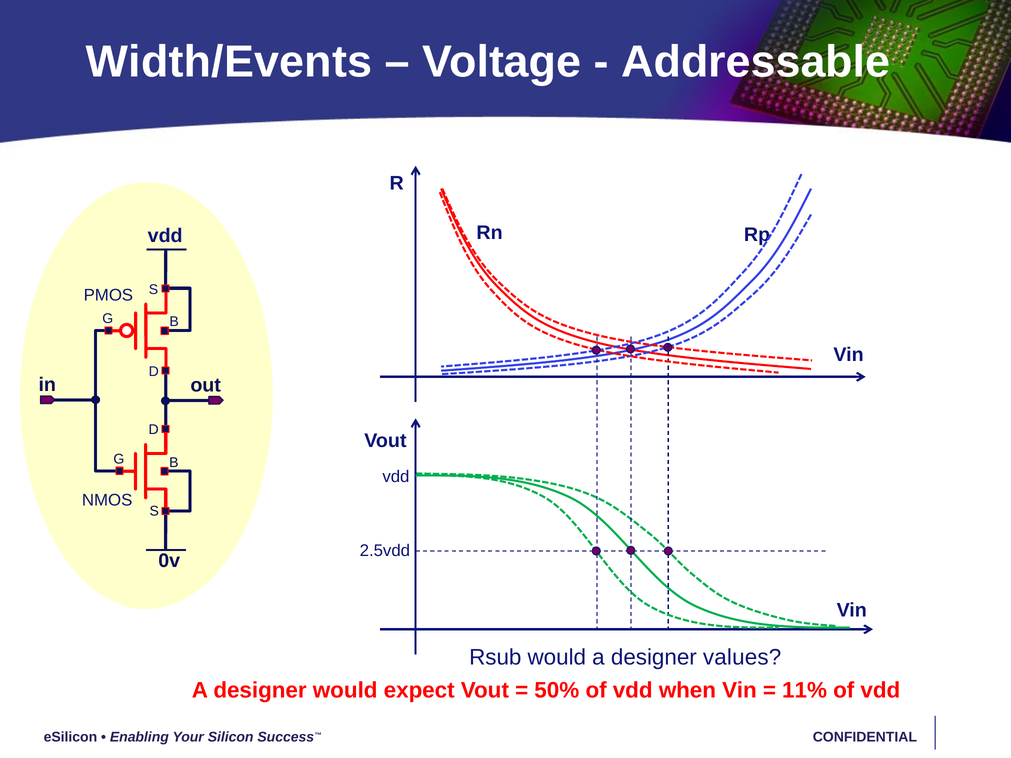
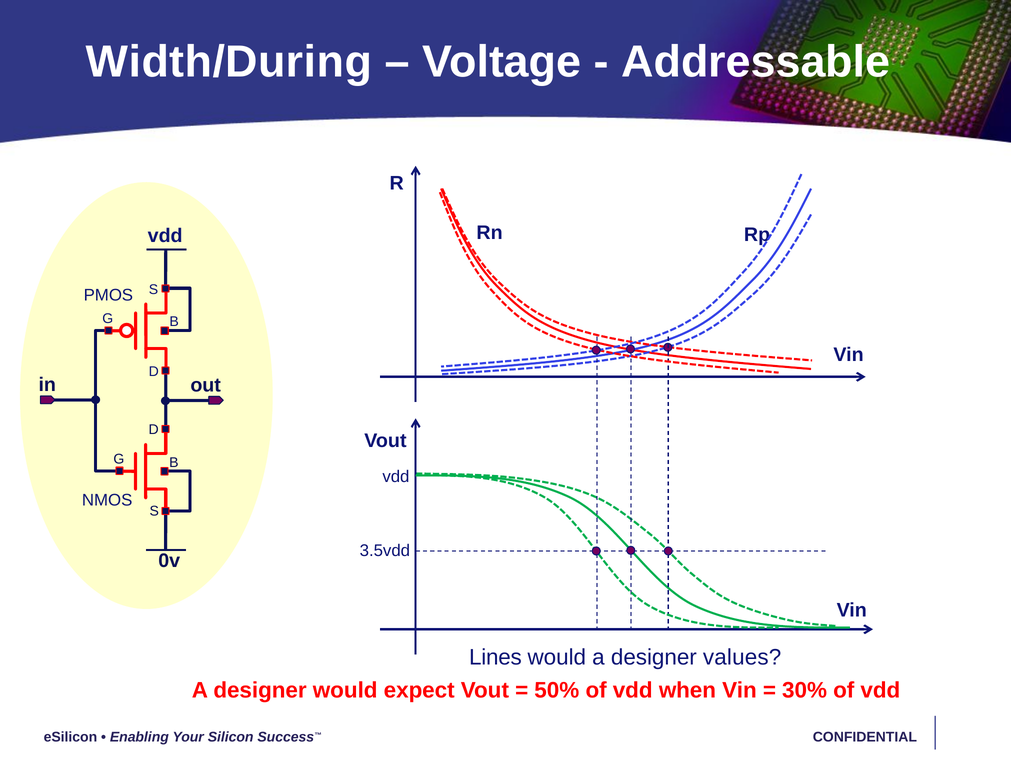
Width/Events: Width/Events -> Width/During
2.5vdd: 2.5vdd -> 3.5vdd
Rsub: Rsub -> Lines
11%: 11% -> 30%
